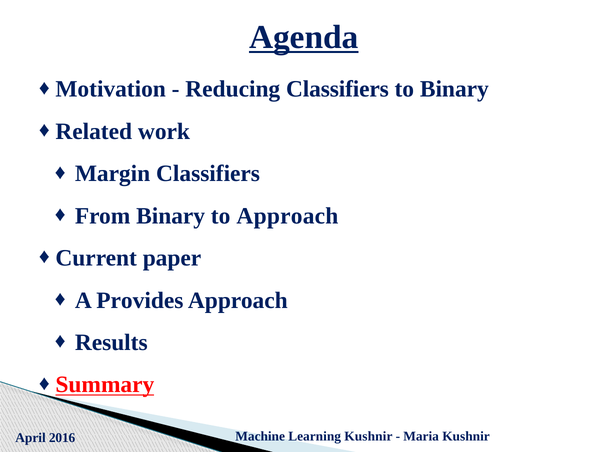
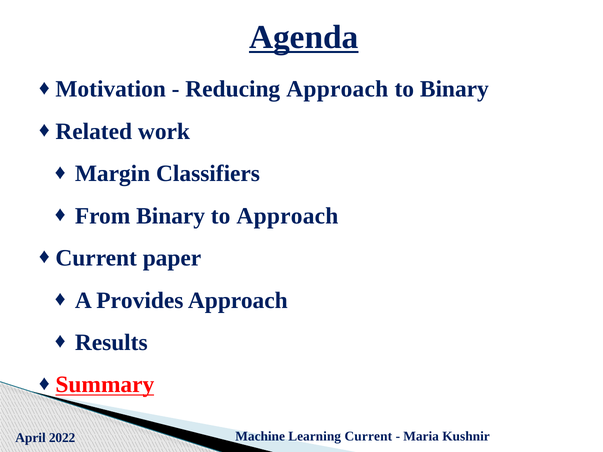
Reducing Classifiers: Classifiers -> Approach
2016: 2016 -> 2022
Learning Kushnir: Kushnir -> Current
